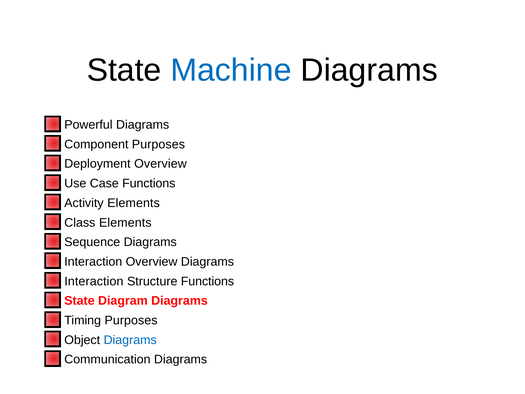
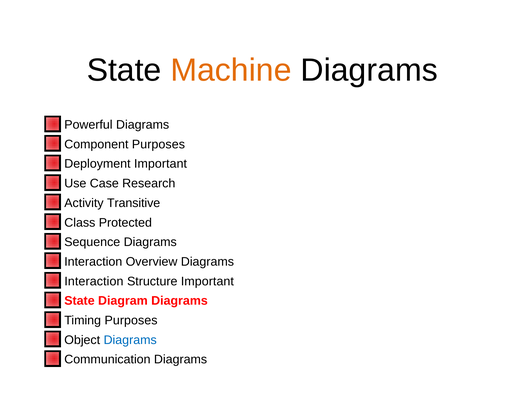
Machine colour: blue -> orange
Deployment Overview: Overview -> Important
Case Functions: Functions -> Research
Activity Elements: Elements -> Transitive
Class Elements: Elements -> Protected
Structure Functions: Functions -> Important
